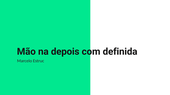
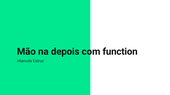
definida: definida -> function
